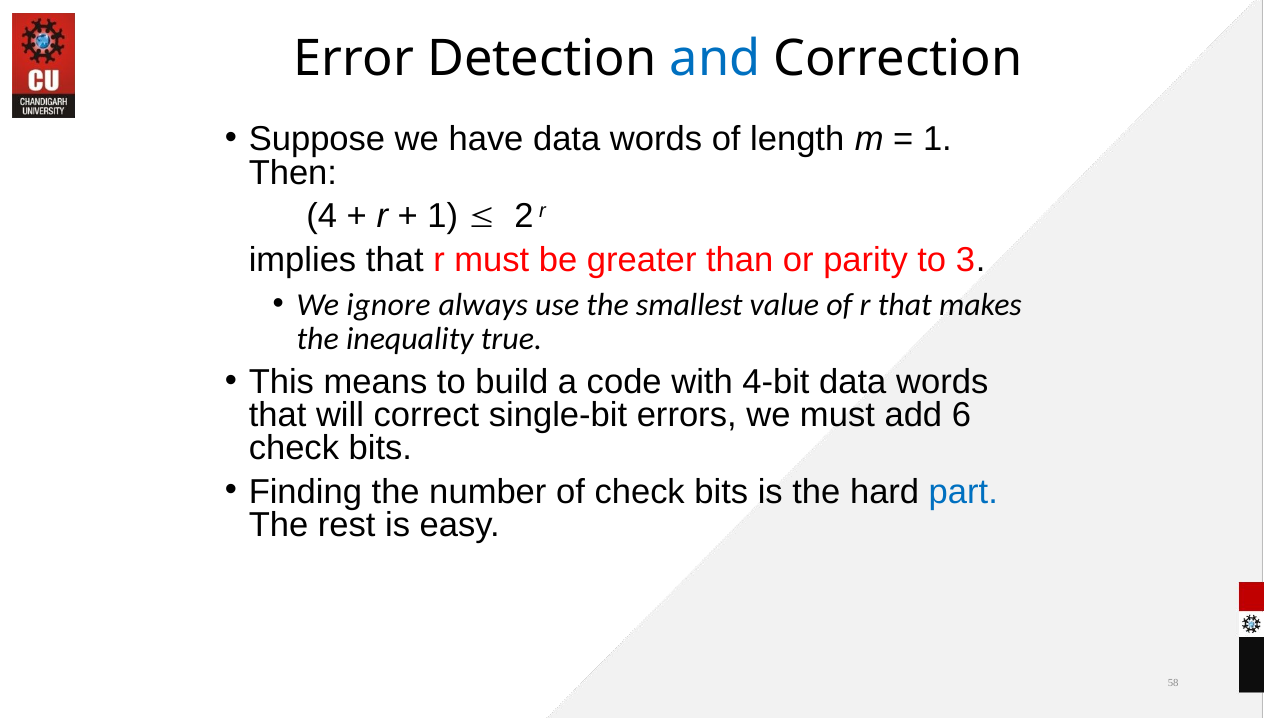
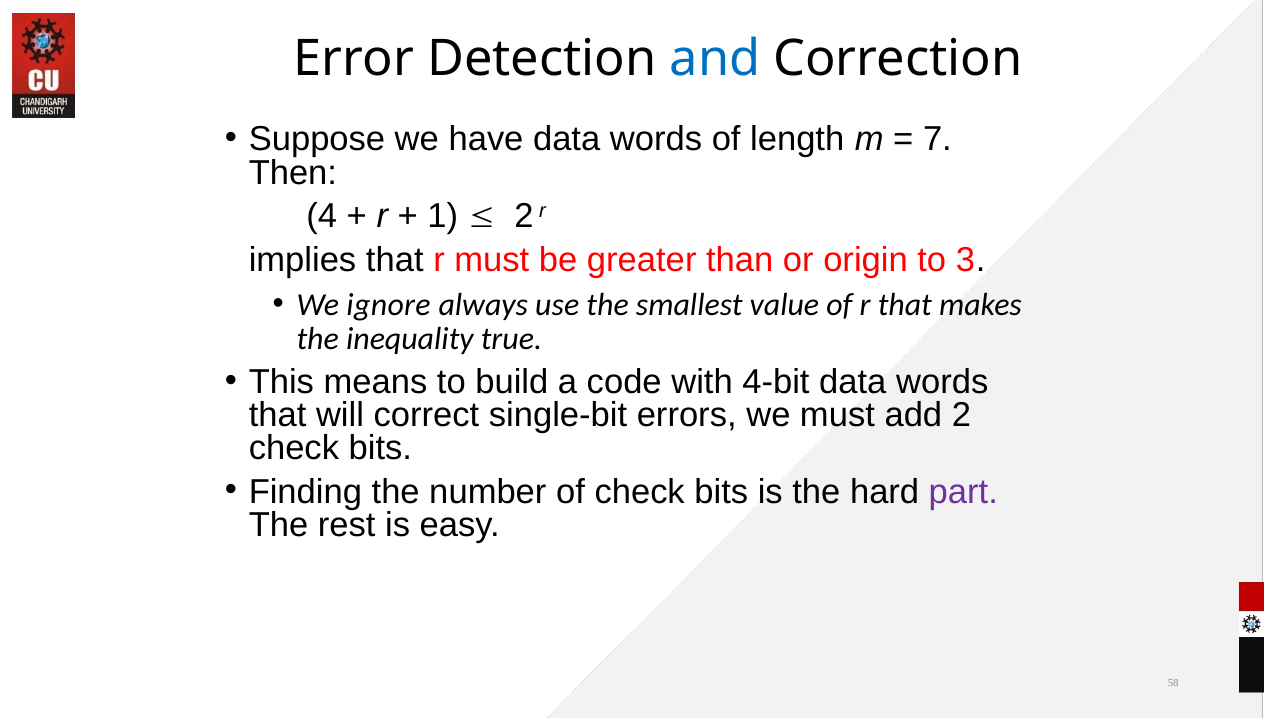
1 at (937, 140): 1 -> 7
parity: parity -> origin
add 6: 6 -> 2
part colour: blue -> purple
